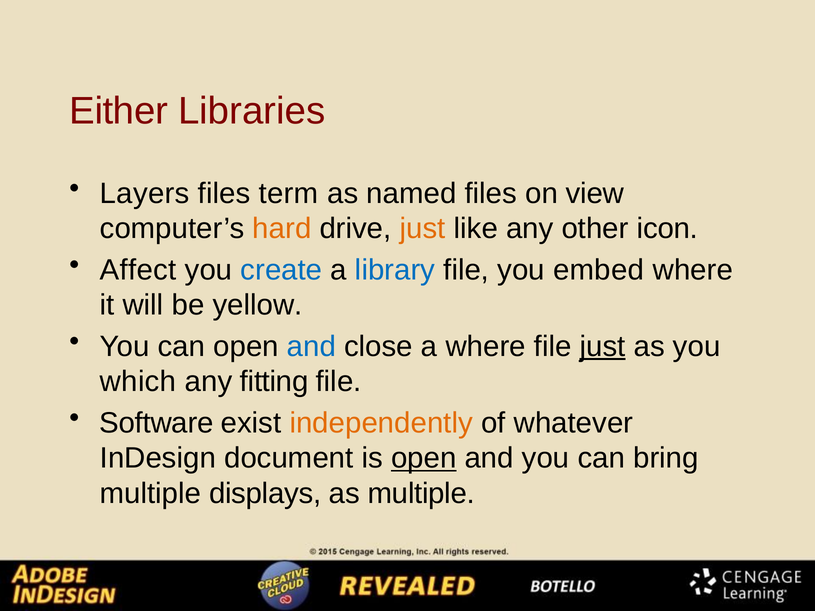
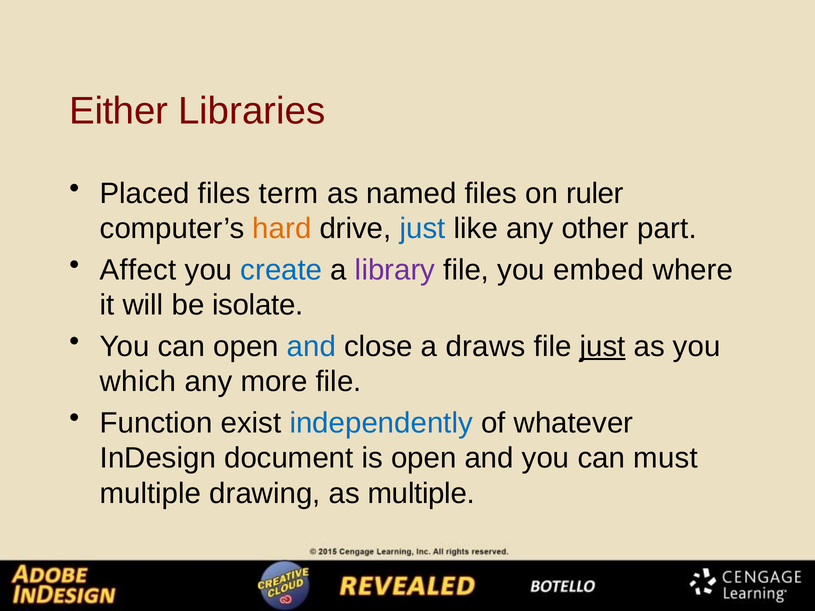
Layers: Layers -> Placed
view: view -> ruler
just at (423, 229) colour: orange -> blue
icon: icon -> part
library colour: blue -> purple
yellow: yellow -> isolate
a where: where -> draws
fitting: fitting -> more
Software: Software -> Function
independently colour: orange -> blue
open at (424, 458) underline: present -> none
bring: bring -> must
displays: displays -> drawing
